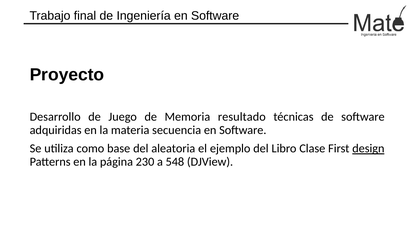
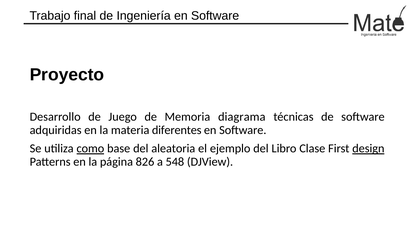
resultado: resultado -> diagrama
secuencia: secuencia -> diferentes
como underline: none -> present
230: 230 -> 826
